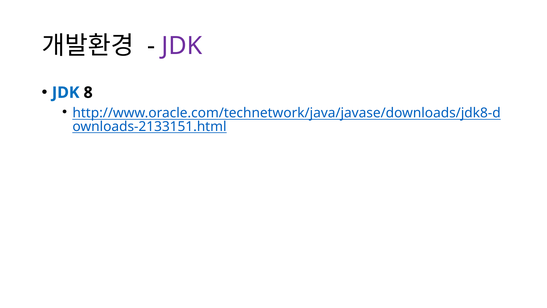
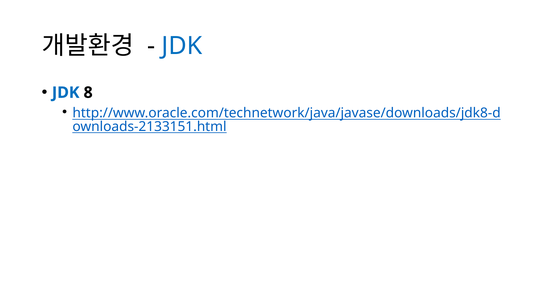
JDK at (182, 46) colour: purple -> blue
